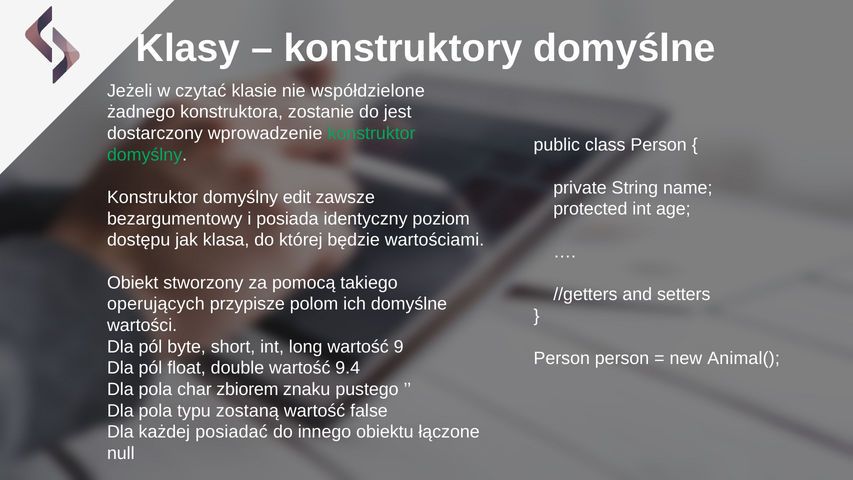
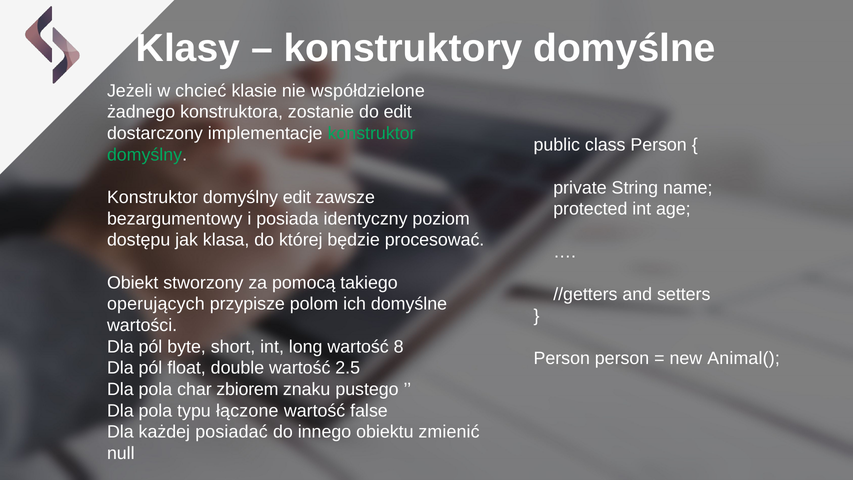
czytać: czytać -> chcieć
do jest: jest -> edit
wprowadzenie: wprowadzenie -> implementacje
wartościami: wartościami -> procesować
9: 9 -> 8
9.4: 9.4 -> 2.5
zostaną: zostaną -> łączone
łączone: łączone -> zmienić
